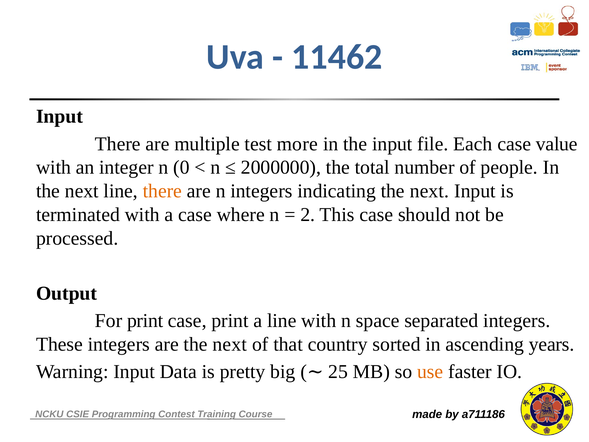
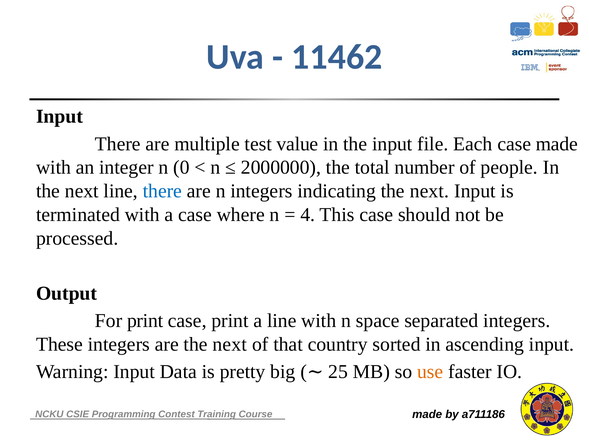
more: more -> value
case value: value -> made
there at (162, 191) colour: orange -> blue
2: 2 -> 4
ascending years: years -> input
